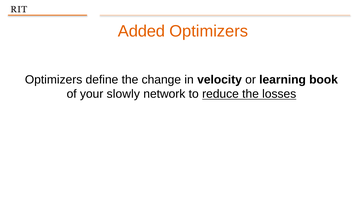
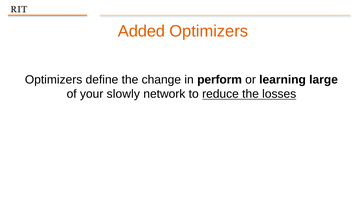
velocity: velocity -> perform
book: book -> large
